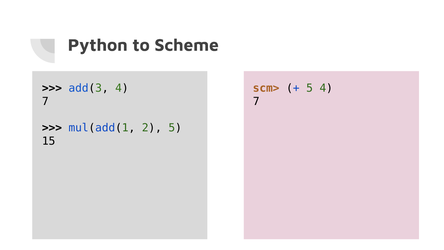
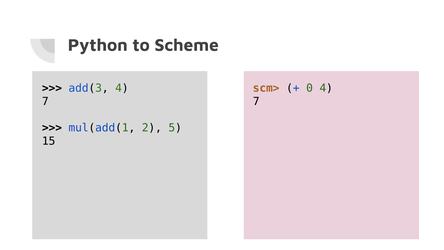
5 at (310, 88): 5 -> 0
